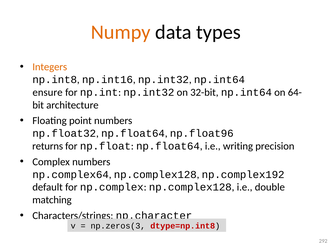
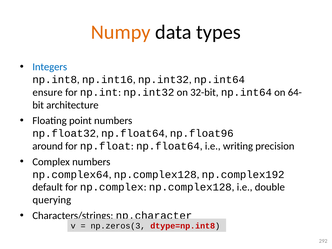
Integers colour: orange -> blue
returns: returns -> around
matching: matching -> querying
